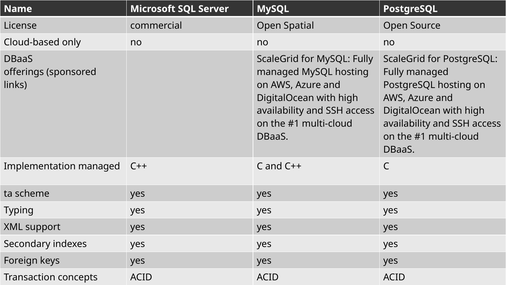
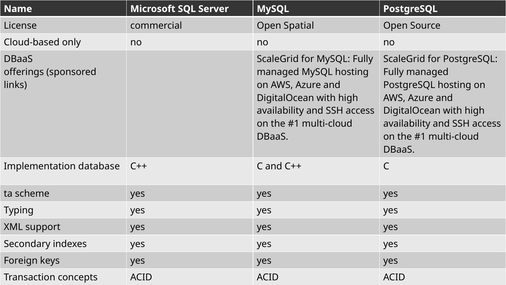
Implementation managed: managed -> database
